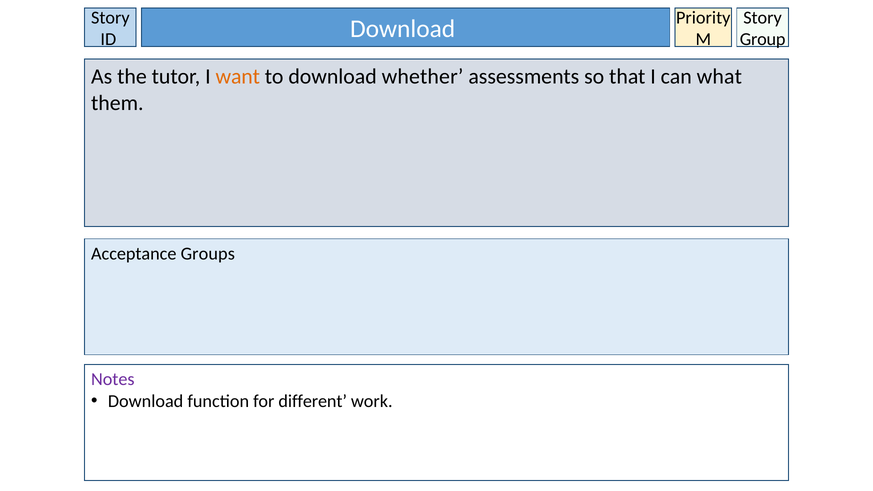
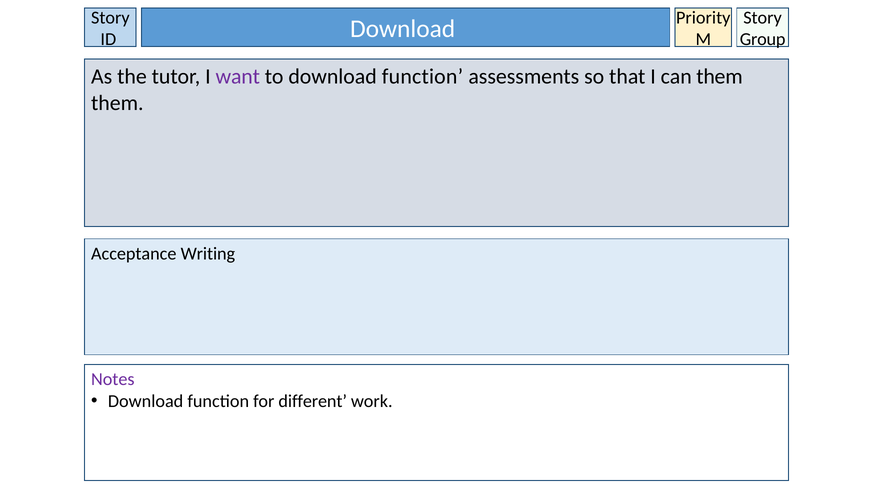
want colour: orange -> purple
to download whether: whether -> function
can what: what -> them
Groups: Groups -> Writing
